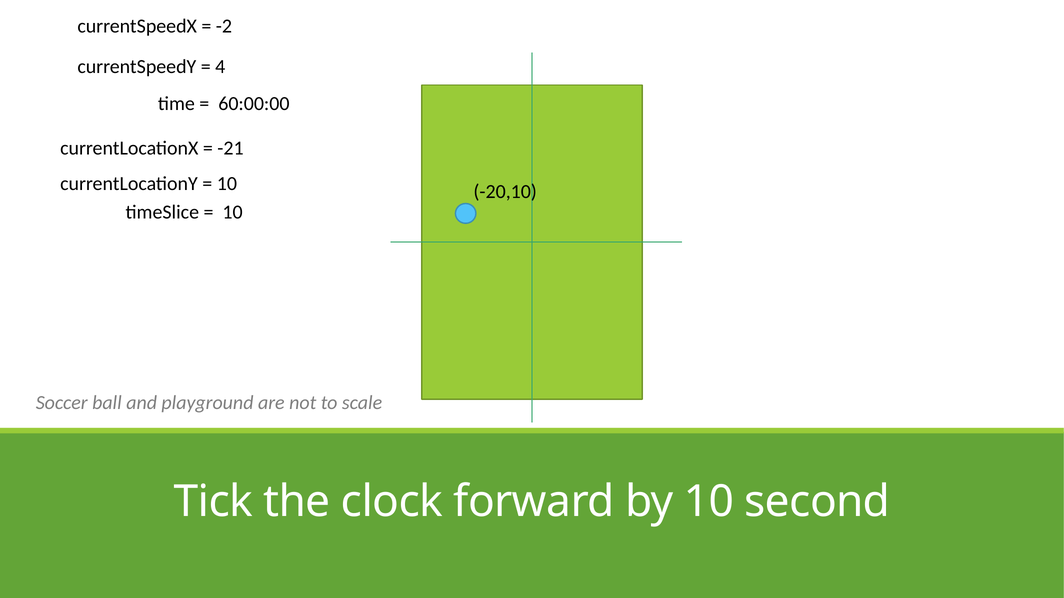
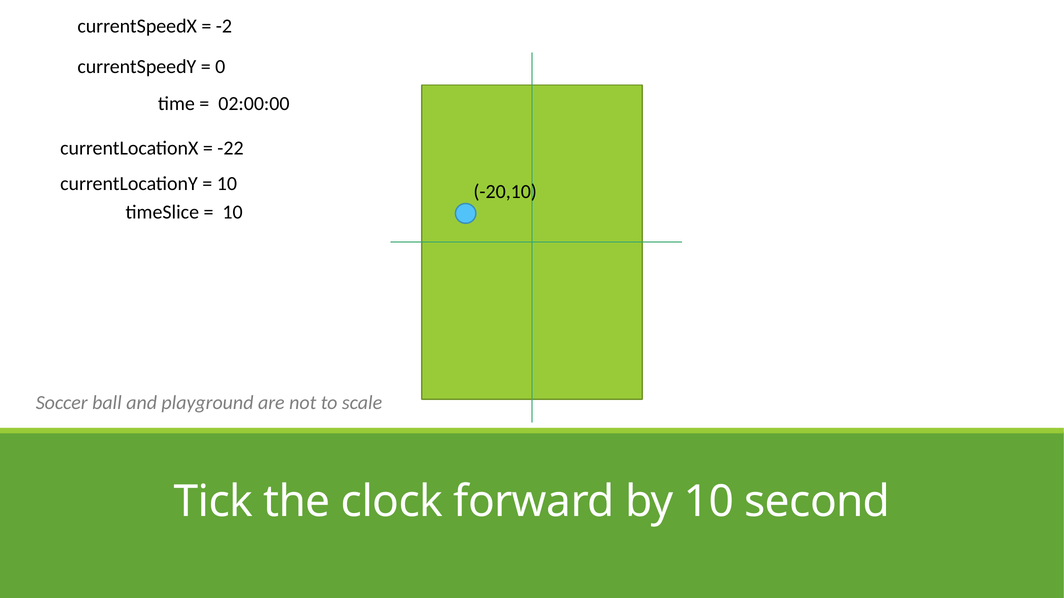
4: 4 -> 0
60:00:00: 60:00:00 -> 02:00:00
-21: -21 -> -22
